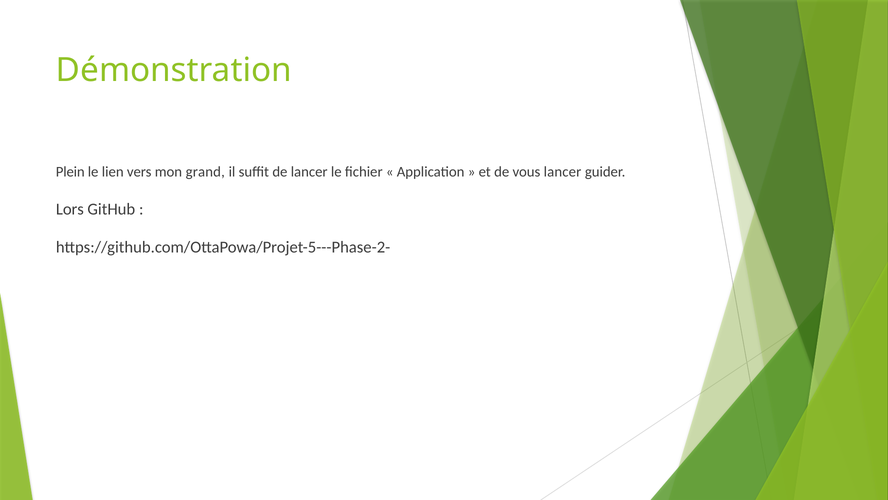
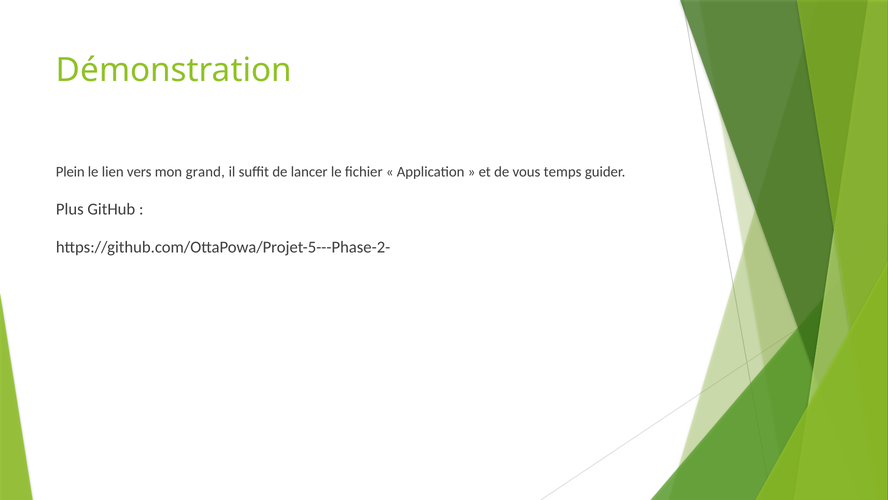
vous lancer: lancer -> temps
Lors: Lors -> Plus
